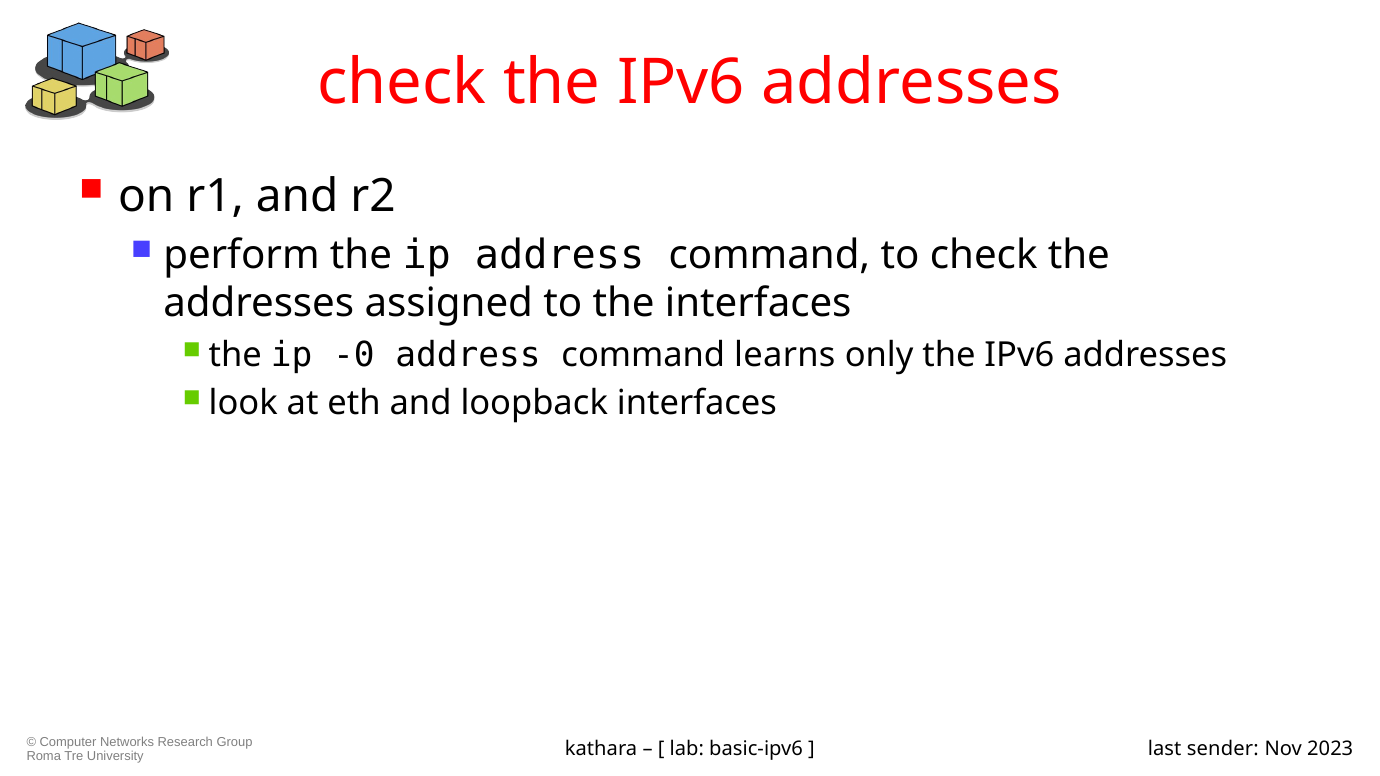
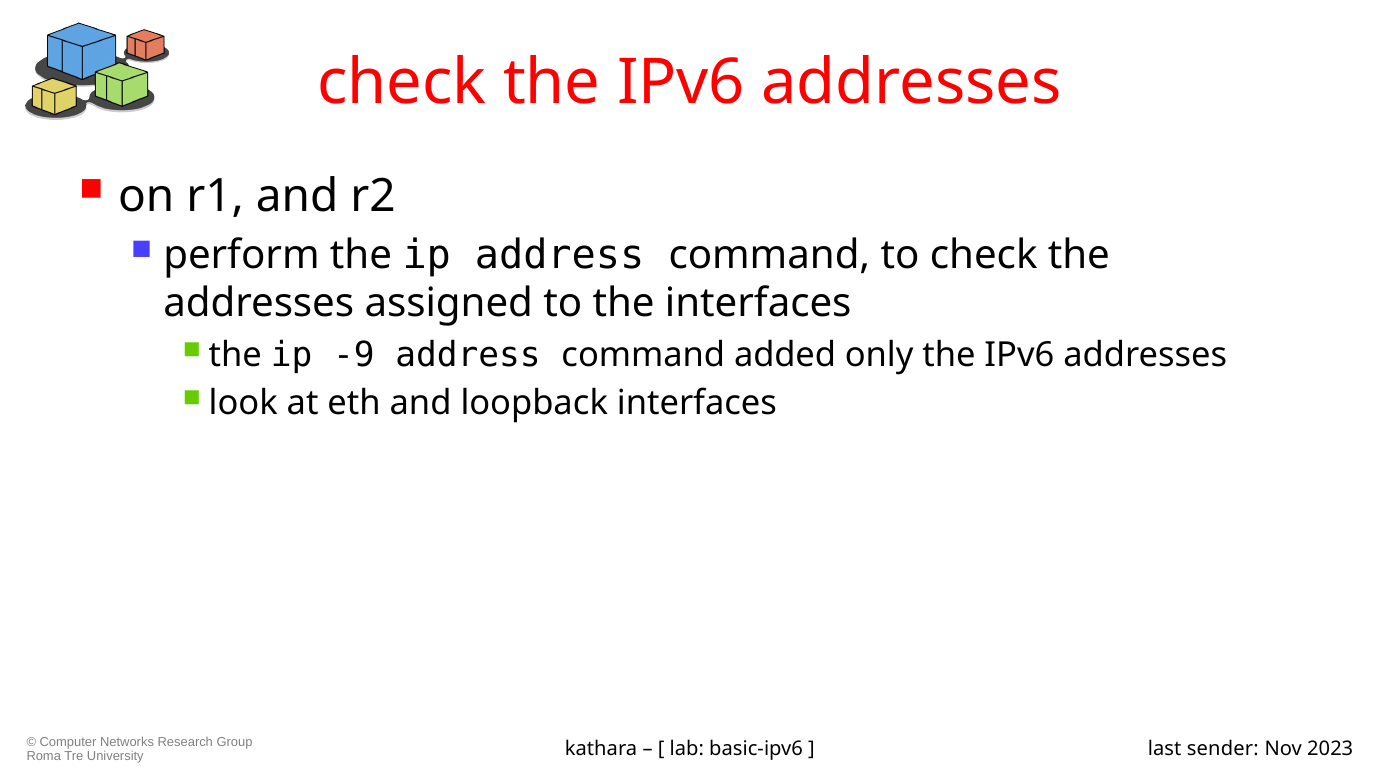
-0: -0 -> -9
learns: learns -> added
